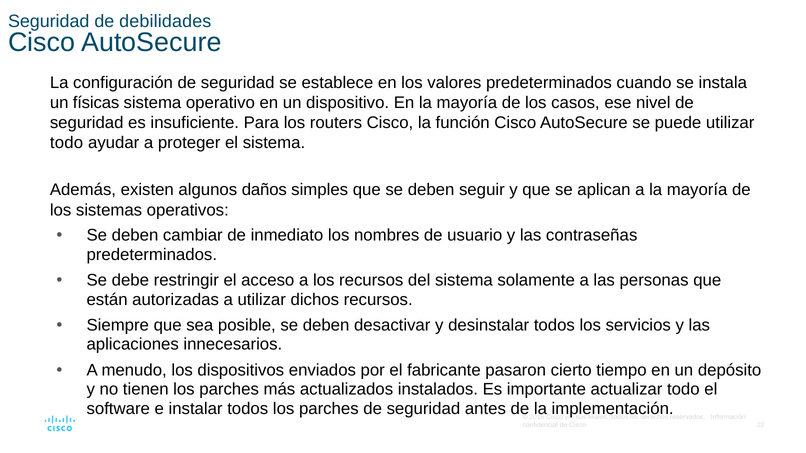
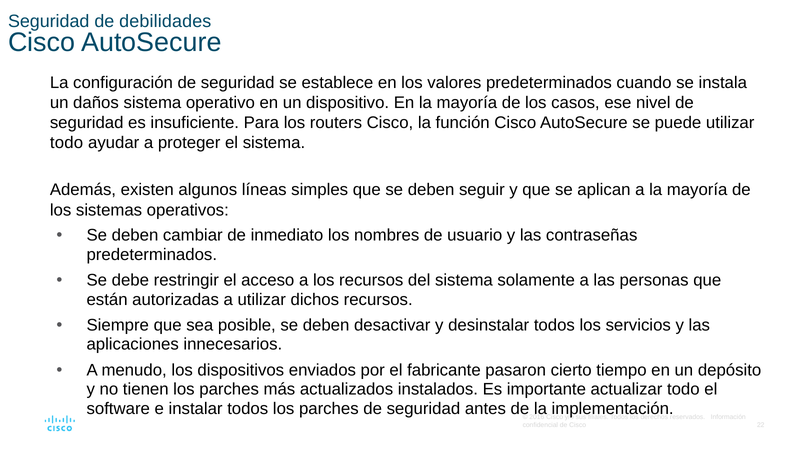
físicas: físicas -> daños
daños: daños -> líneas
